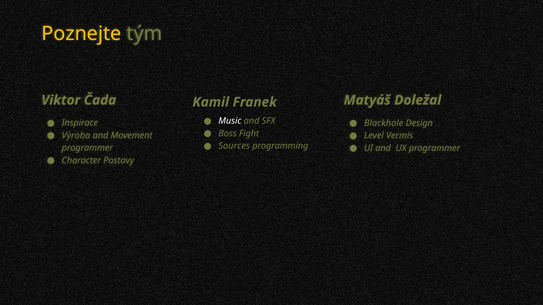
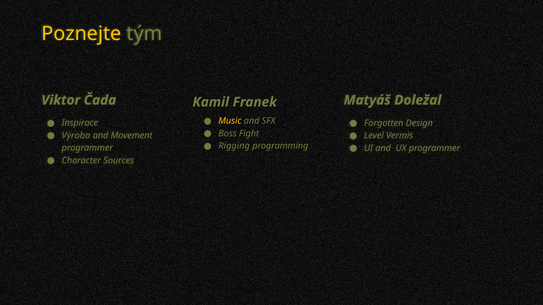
Music colour: white -> yellow
Blackhole: Blackhole -> Forgotten
Sources: Sources -> Rigging
Postavy: Postavy -> Sources
